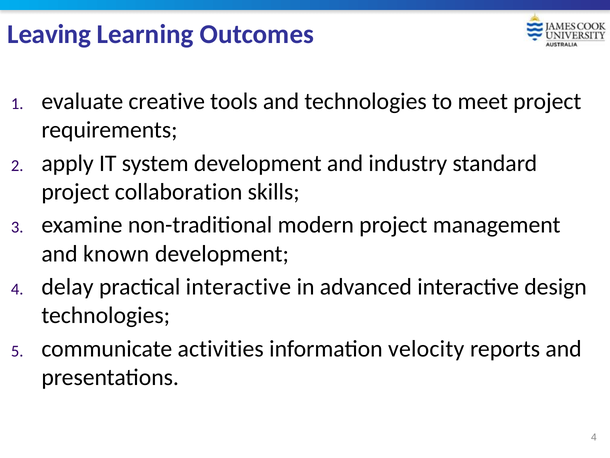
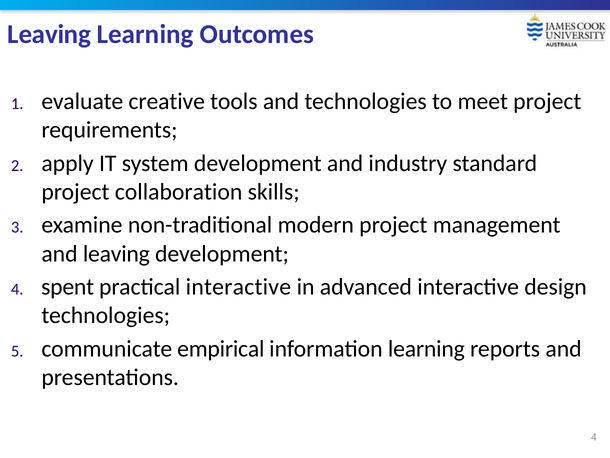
and known: known -> leaving
delay: delay -> spent
activities: activities -> empirical
information velocity: velocity -> learning
